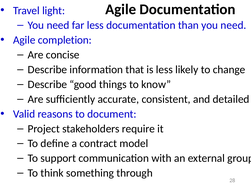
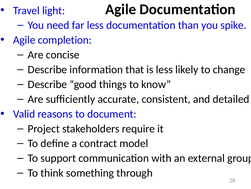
than you need: need -> spike
